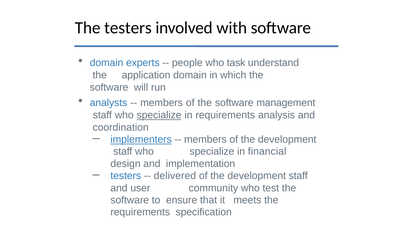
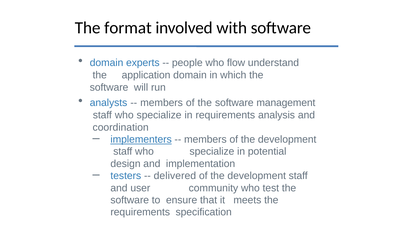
The testers: testers -> format
task: task -> flow
specialize at (159, 115) underline: present -> none
financial: financial -> potential
